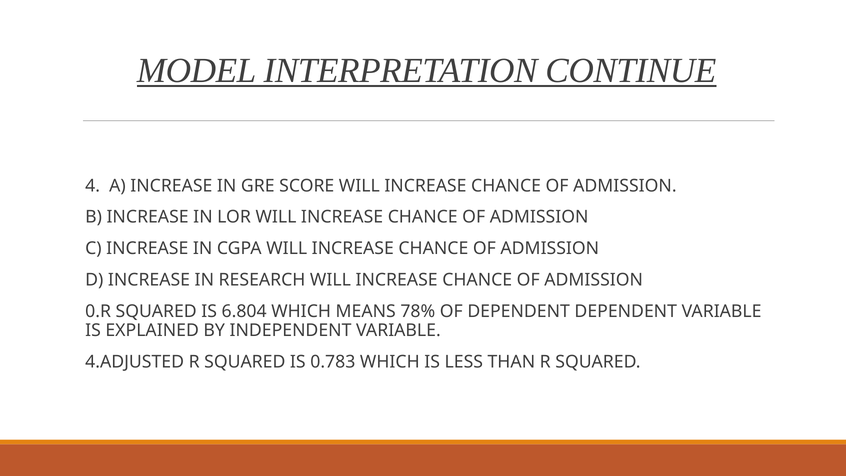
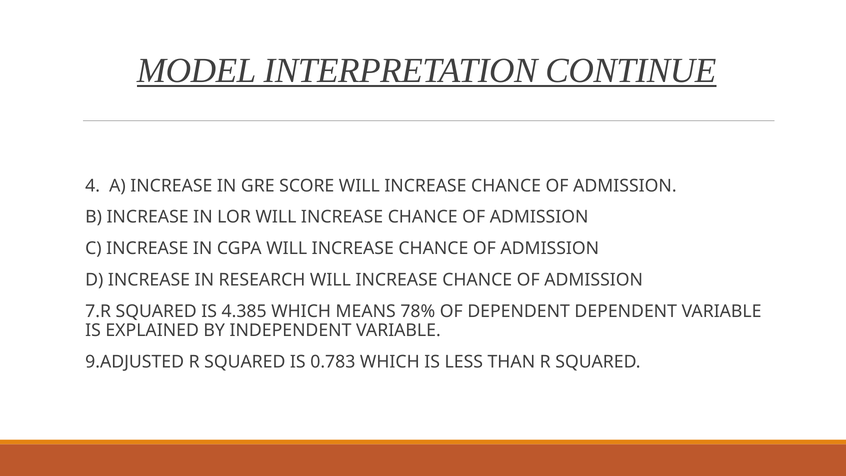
0.R: 0.R -> 7.R
6.804: 6.804 -> 4.385
4.ADJUSTED: 4.ADJUSTED -> 9.ADJUSTED
